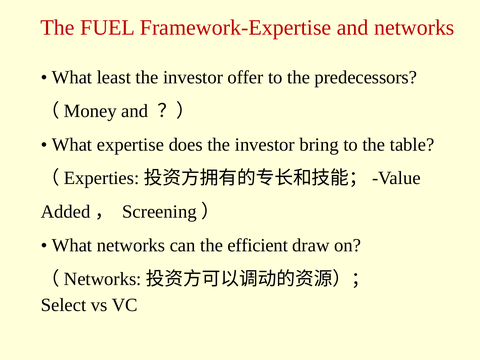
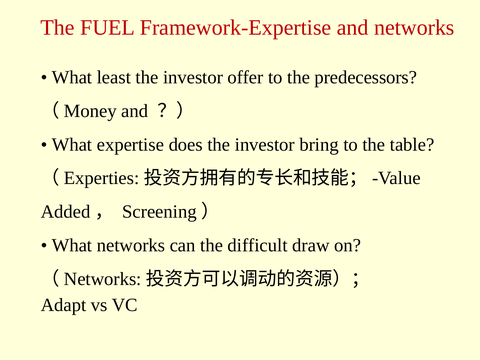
efficient: efficient -> difficult
Select: Select -> Adapt
